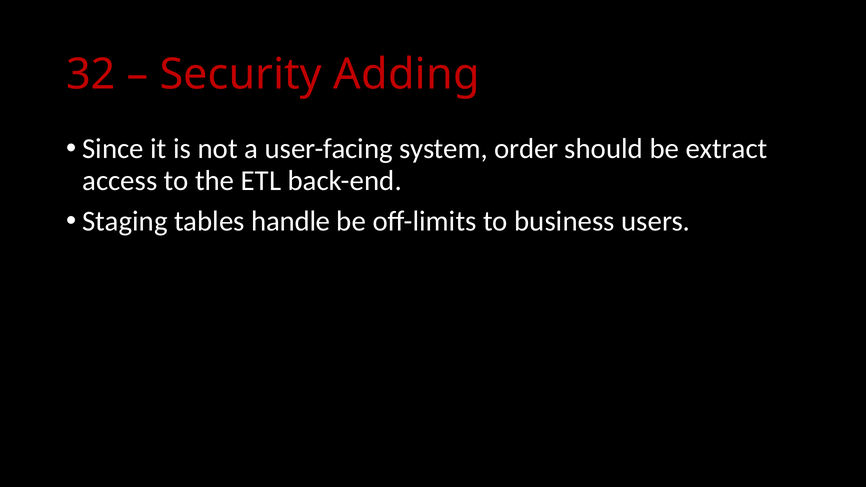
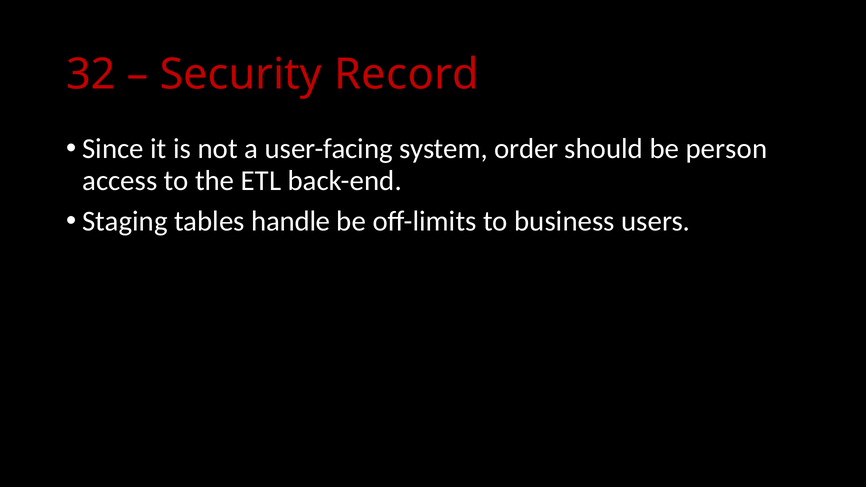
Adding: Adding -> Record
extract: extract -> person
